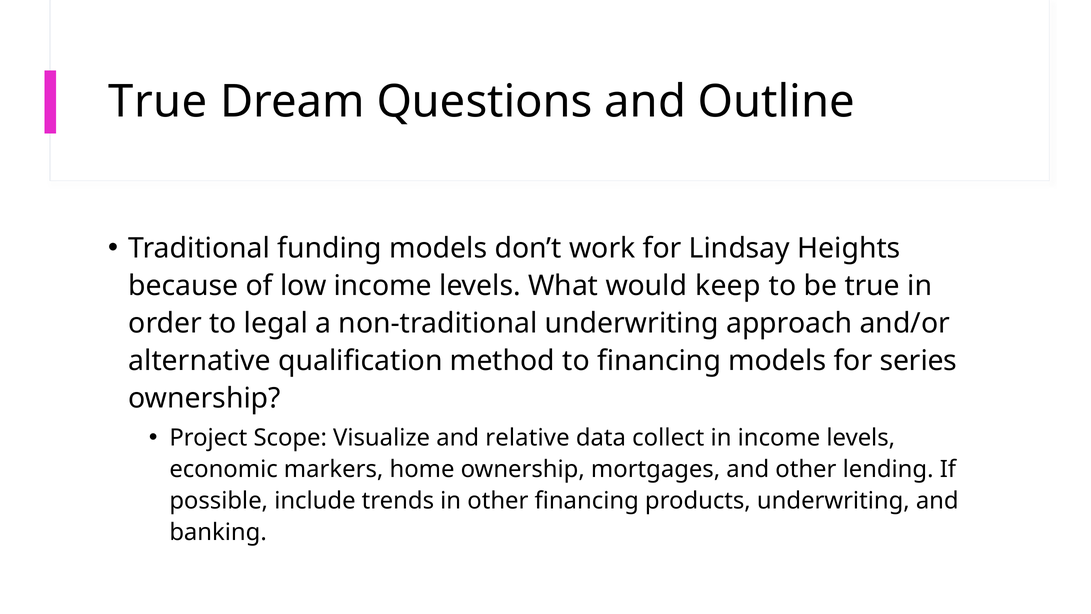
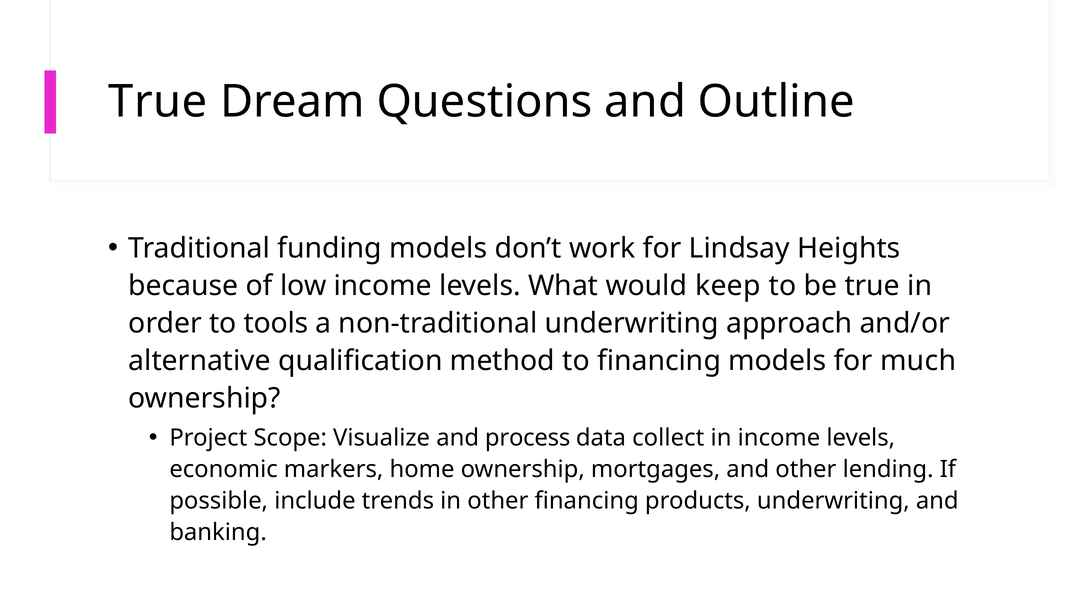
legal: legal -> tools
series: series -> much
relative: relative -> process
